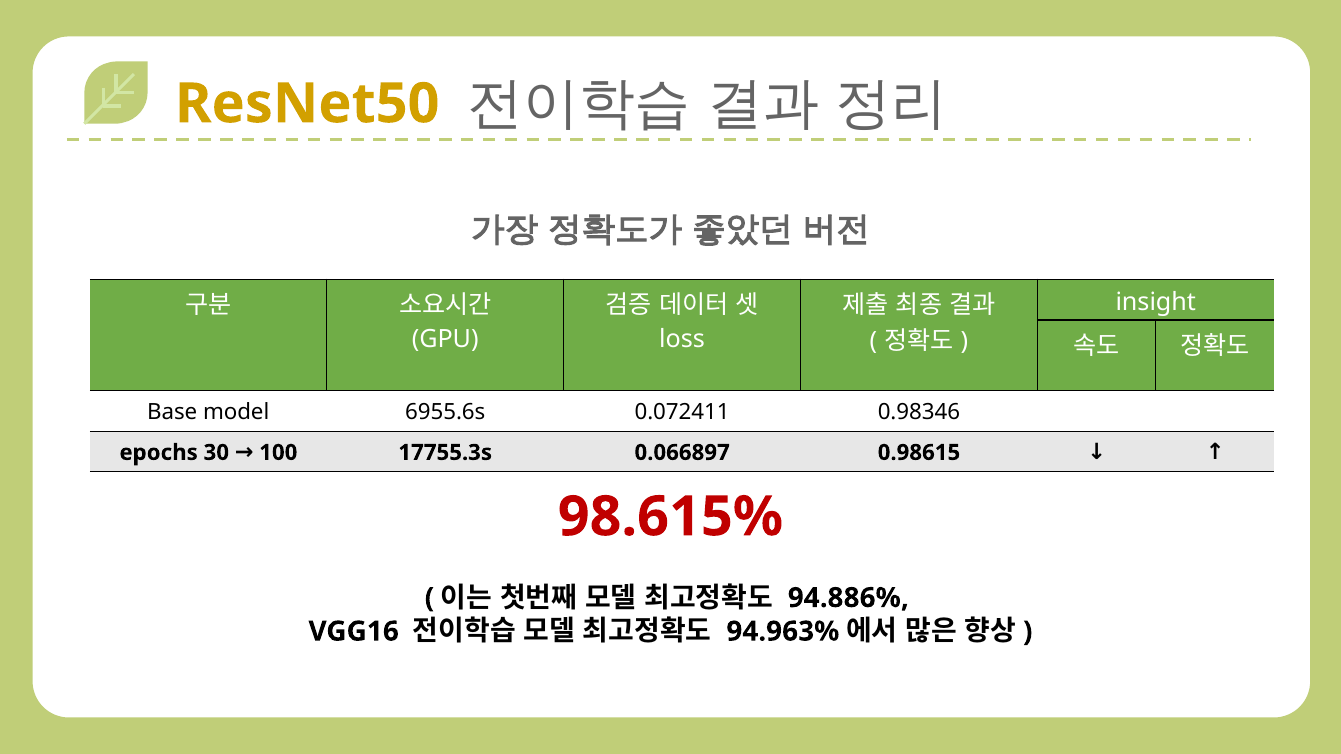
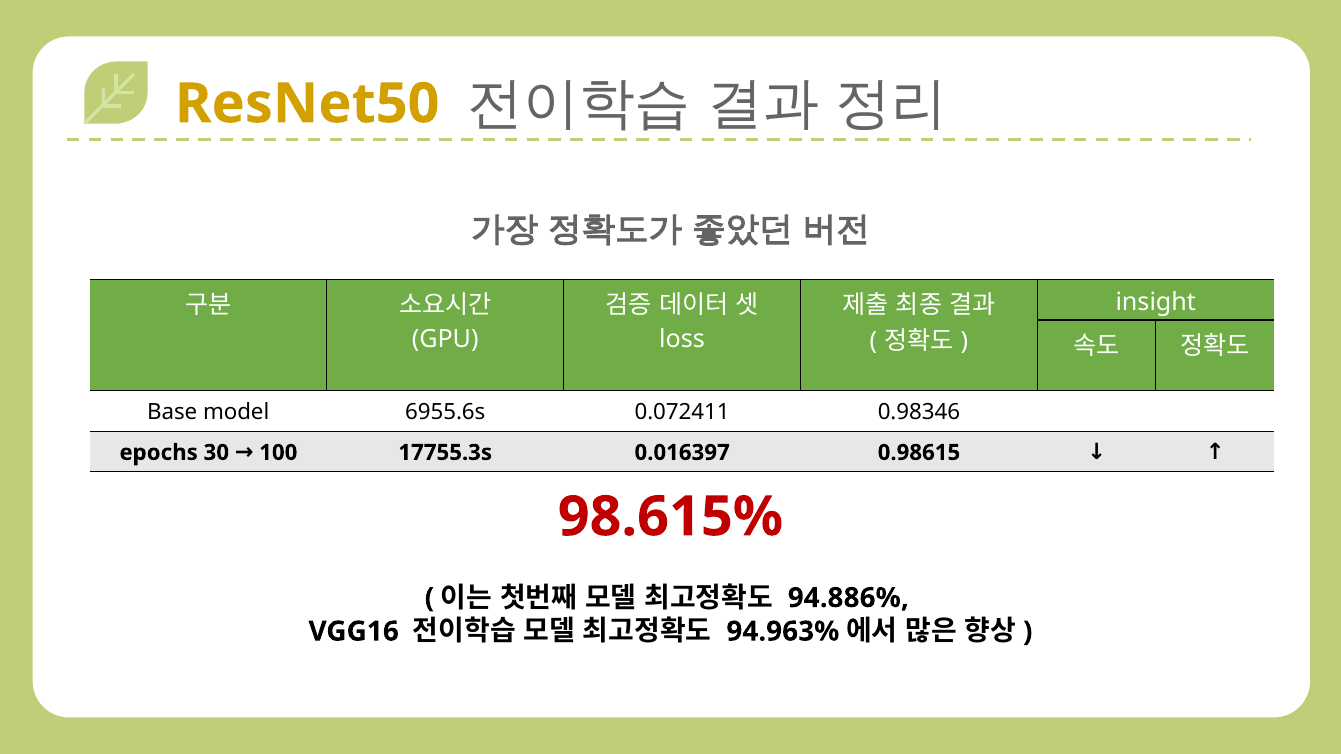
0.066897: 0.066897 -> 0.016397
